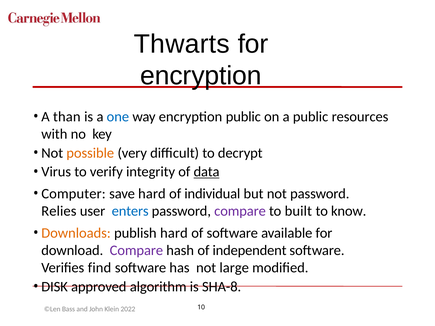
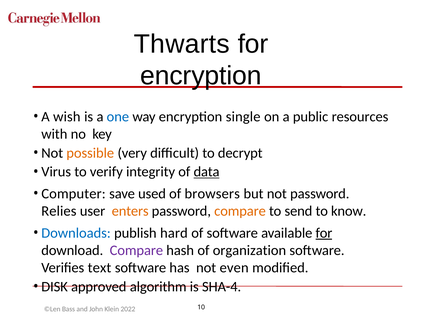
than: than -> wish
encryption public: public -> single
save hard: hard -> used
individual: individual -> browsers
enters colour: blue -> orange
compare at (240, 211) colour: purple -> orange
built: built -> send
Downloads colour: orange -> blue
for at (324, 233) underline: none -> present
independent: independent -> organization
find: find -> text
large: large -> even
SHA-8: SHA-8 -> SHA-4
